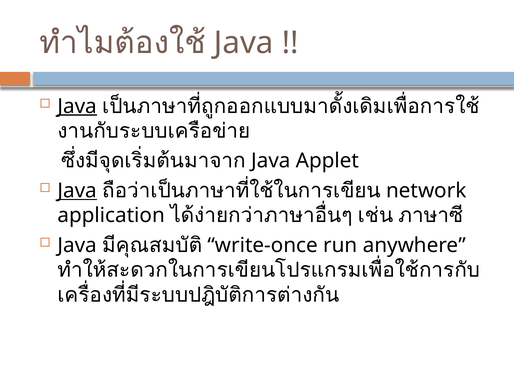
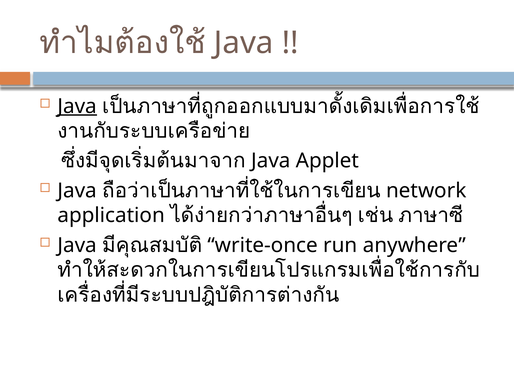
Java at (77, 191) underline: present -> none
